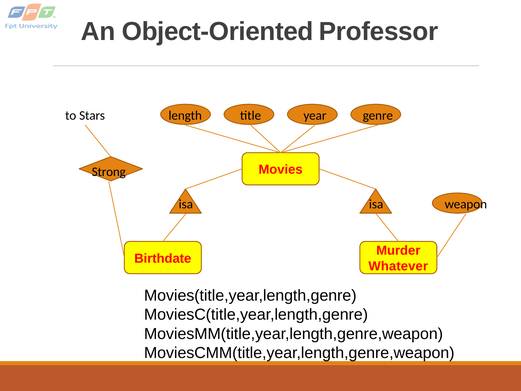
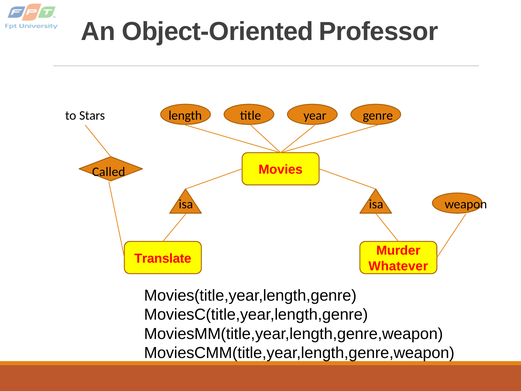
Strong: Strong -> Called
Birthdate: Birthdate -> Translate
